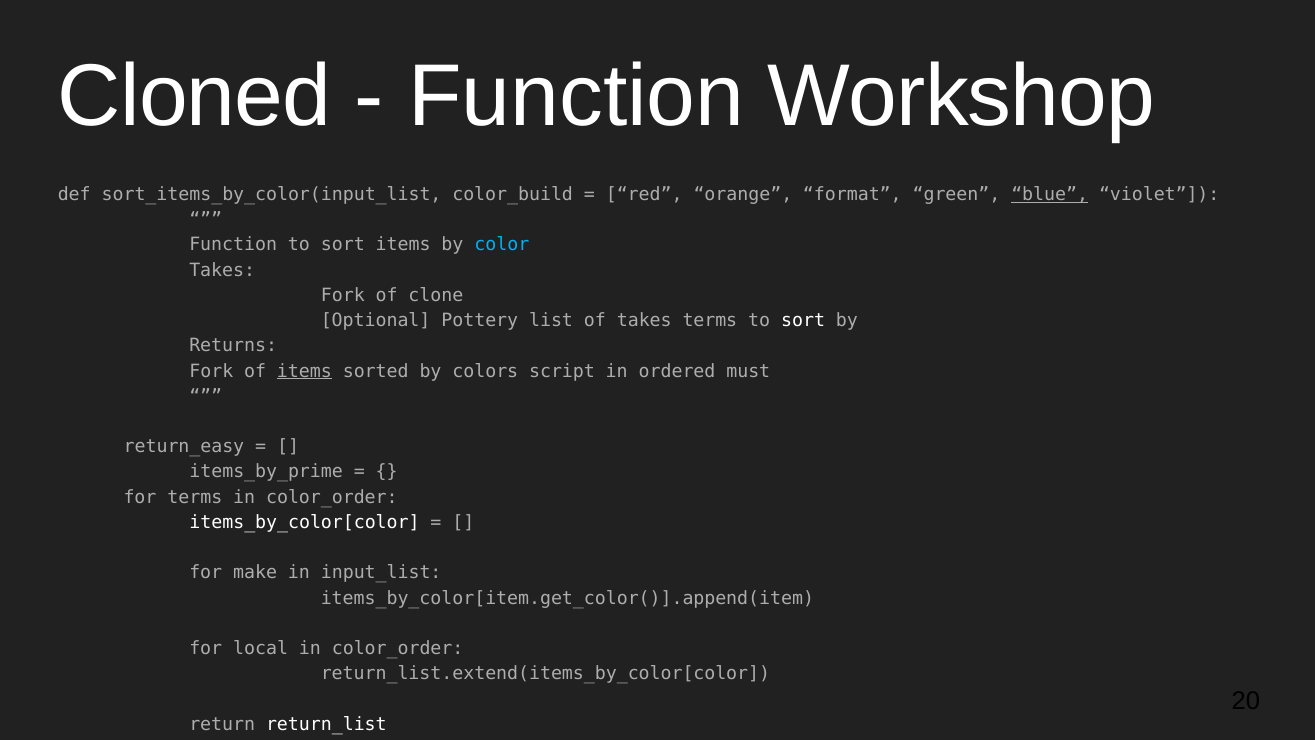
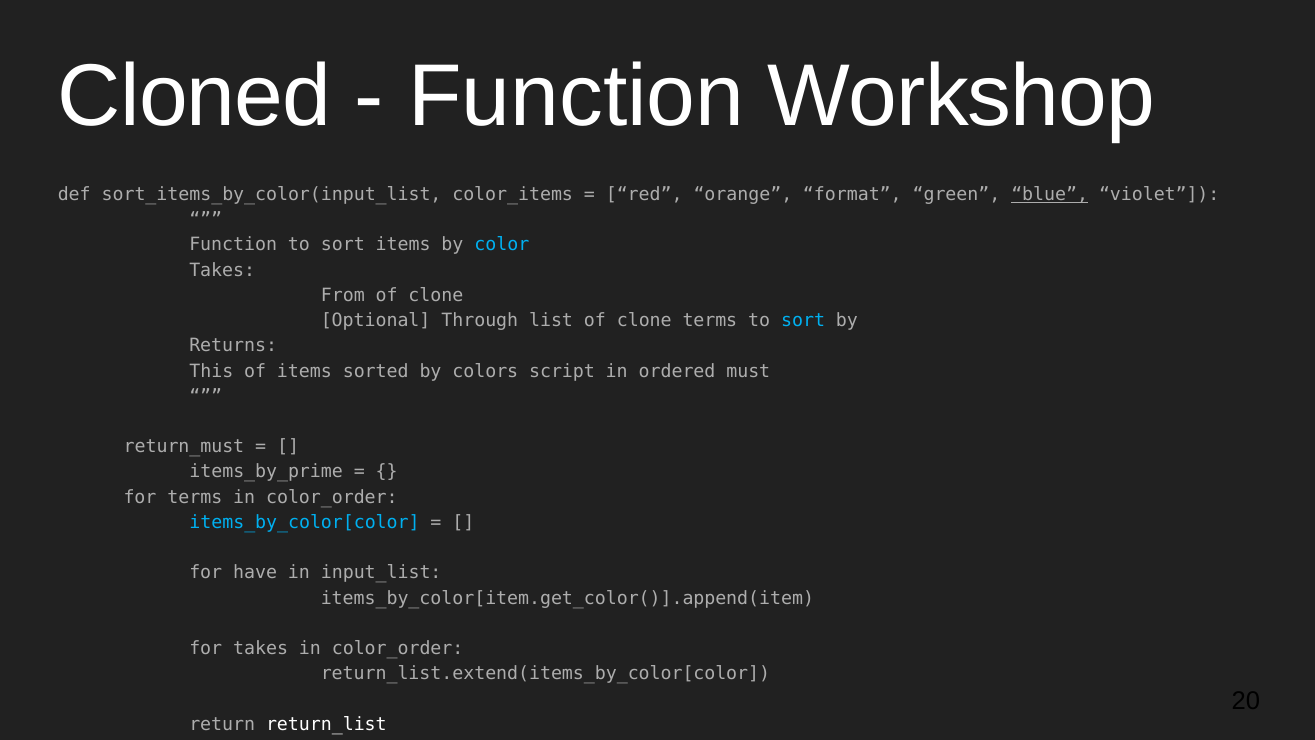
color_build: color_build -> color_items
Fork at (343, 295): Fork -> From
Pottery: Pottery -> Through
list of takes: takes -> clone
sort at (803, 320) colour: white -> light blue
Fork at (211, 371): Fork -> This
items at (304, 371) underline: present -> none
return_easy: return_easy -> return_must
items_by_color[color colour: white -> light blue
make: make -> have
for local: local -> takes
